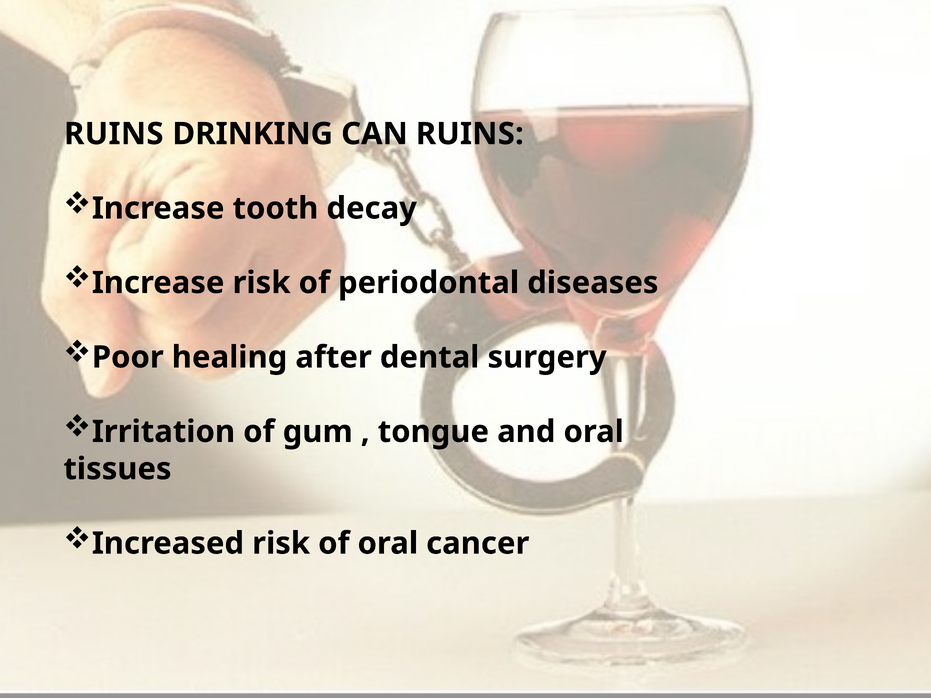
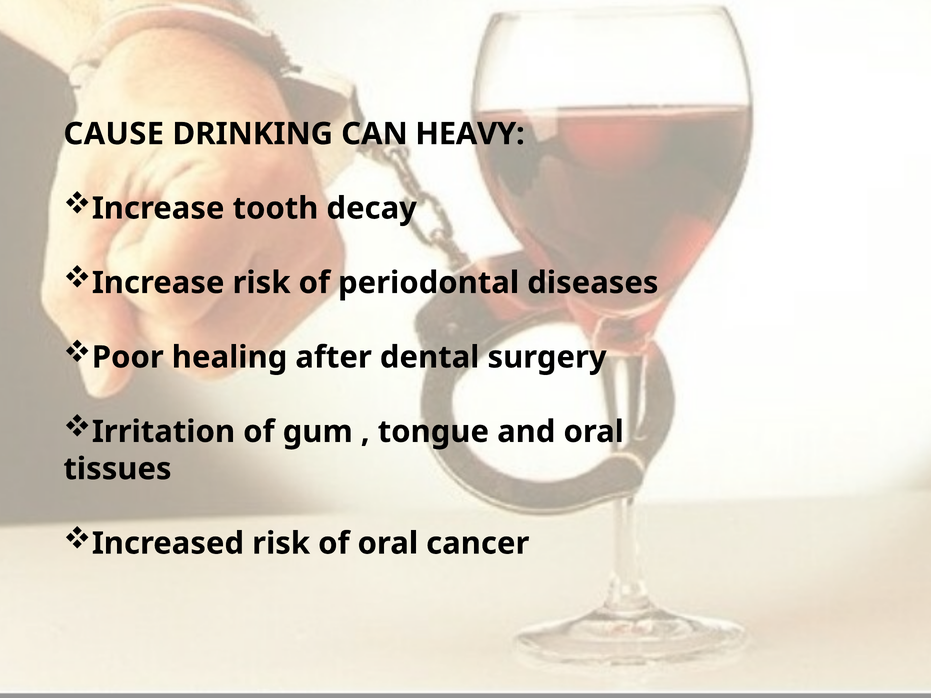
RUINS at (114, 134): RUINS -> CAUSE
CAN RUINS: RUINS -> HEAVY
